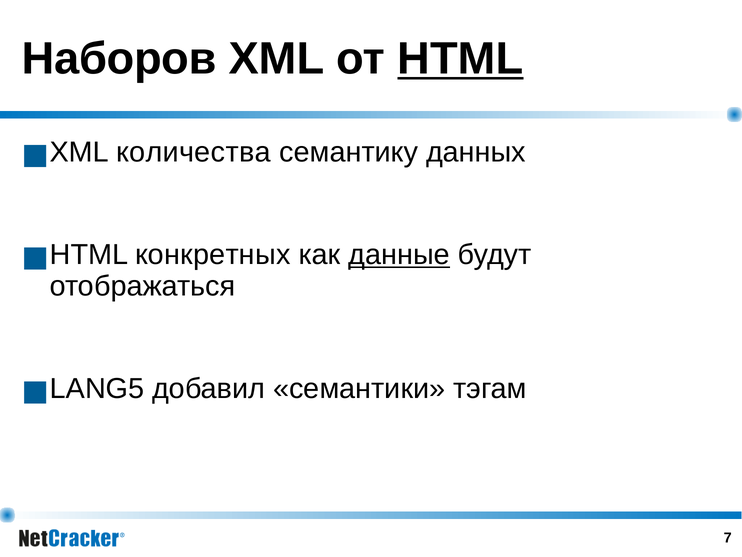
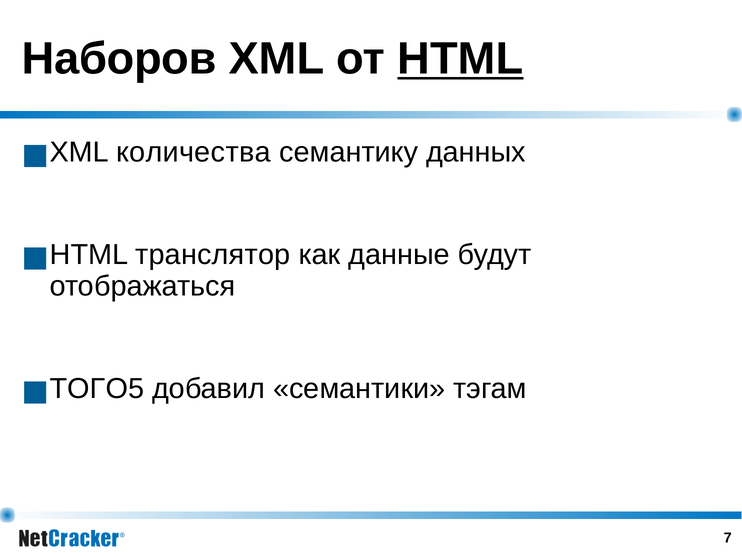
конкретных: конкретных -> транслятор
данные underline: present -> none
LANG5: LANG5 -> ТОГО5
